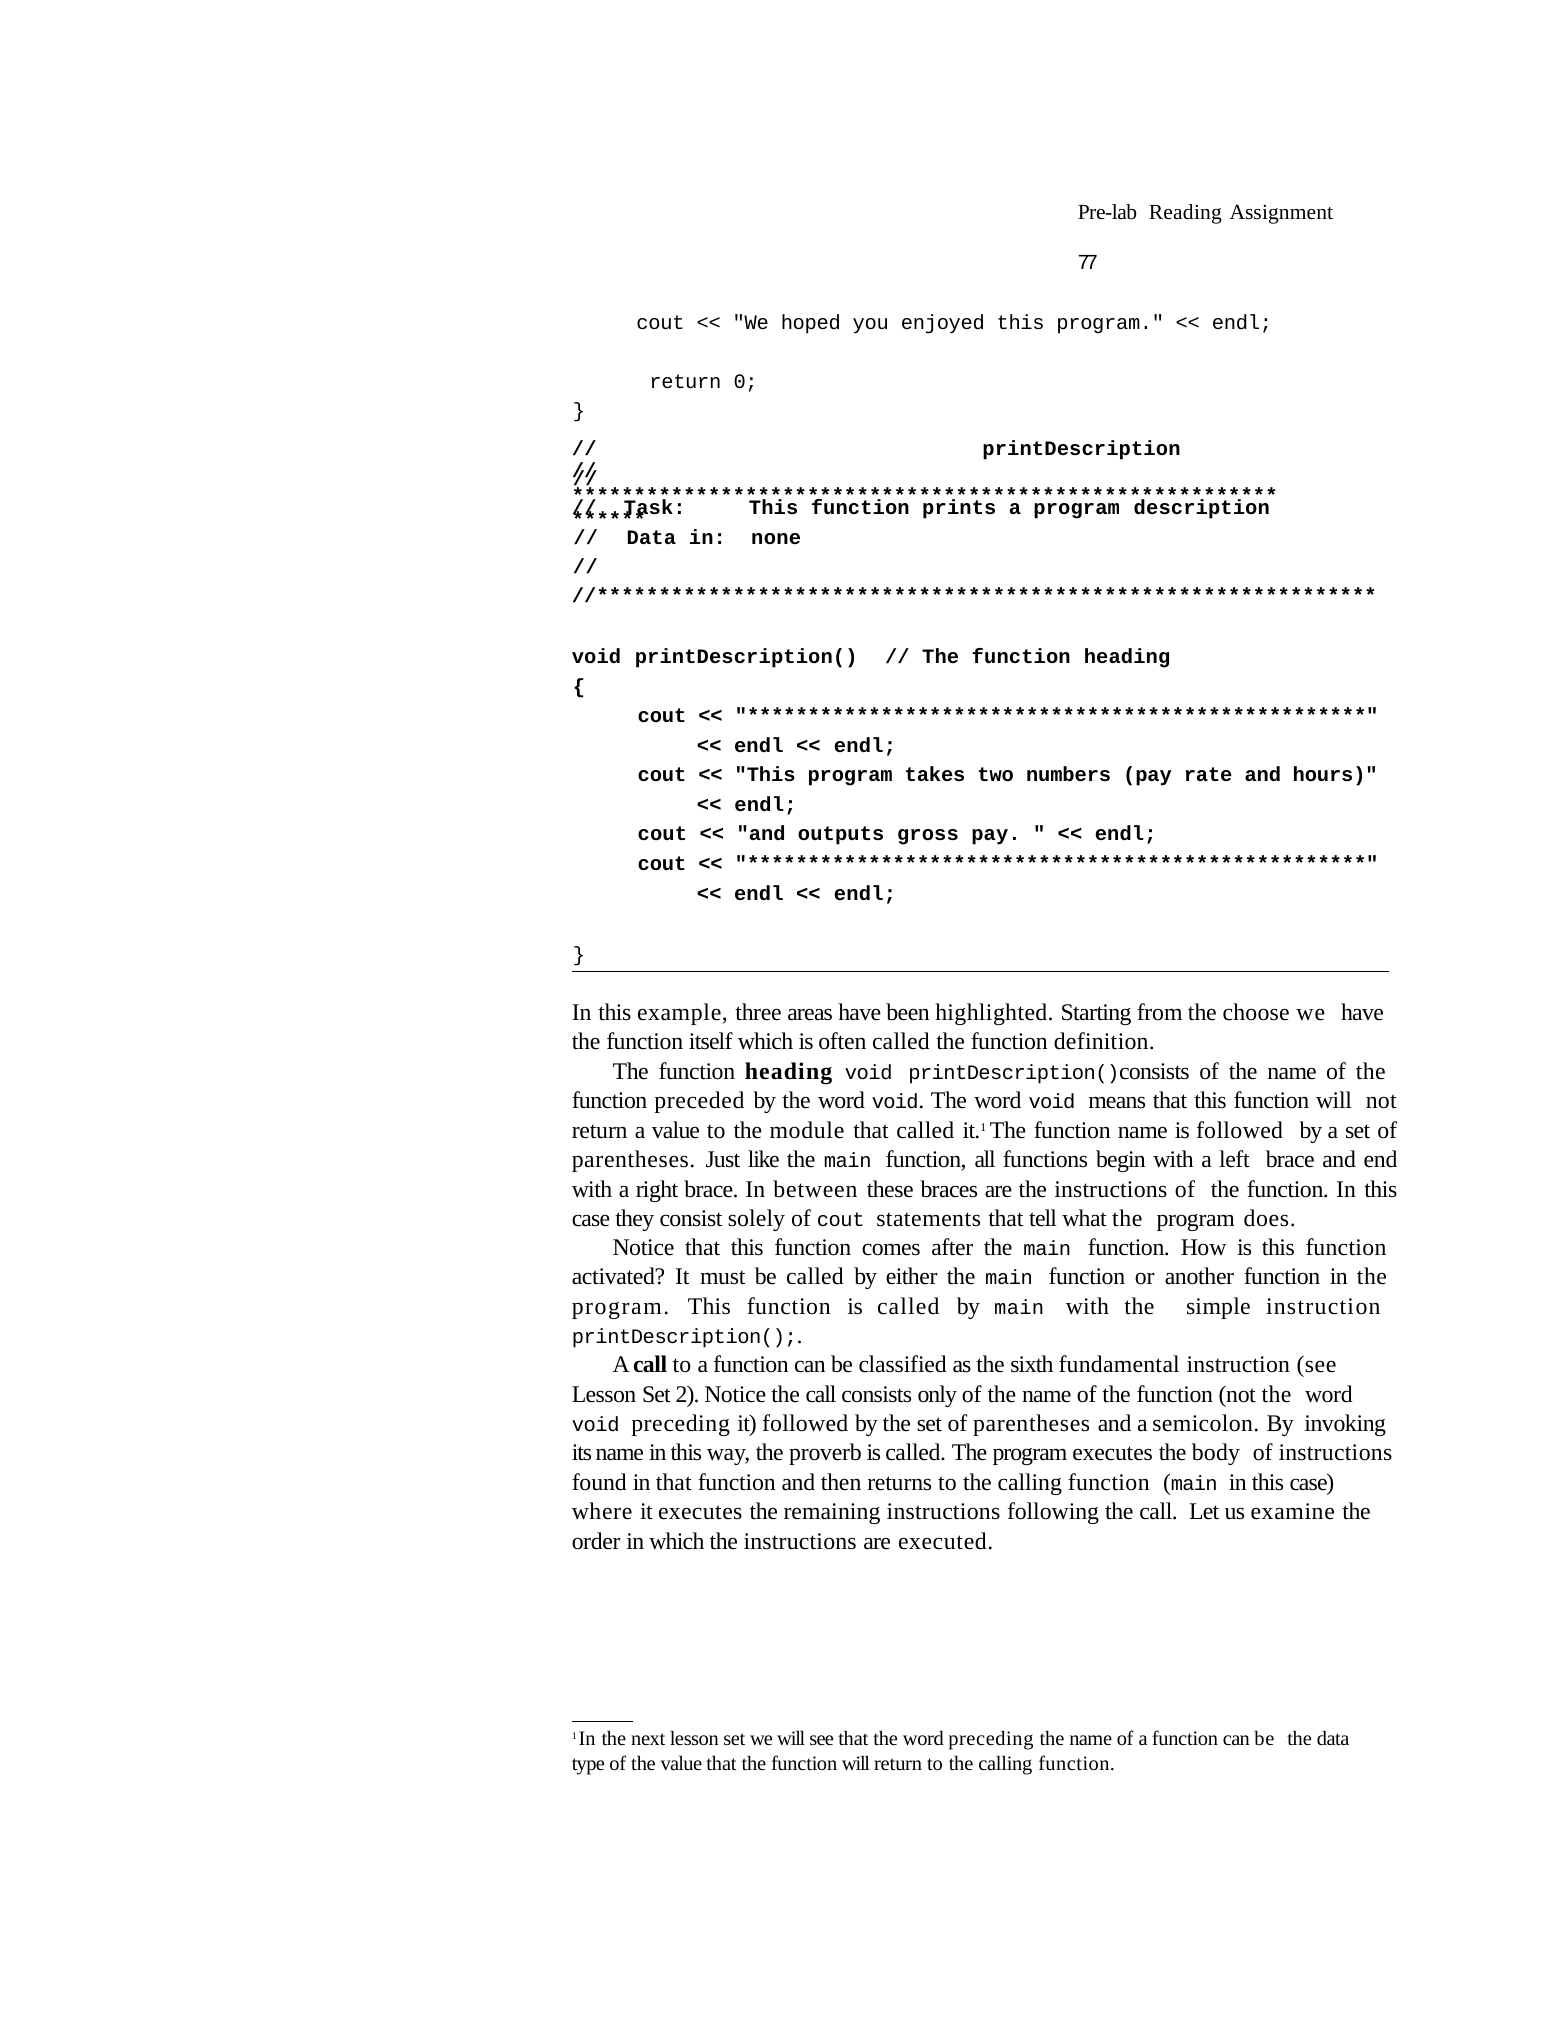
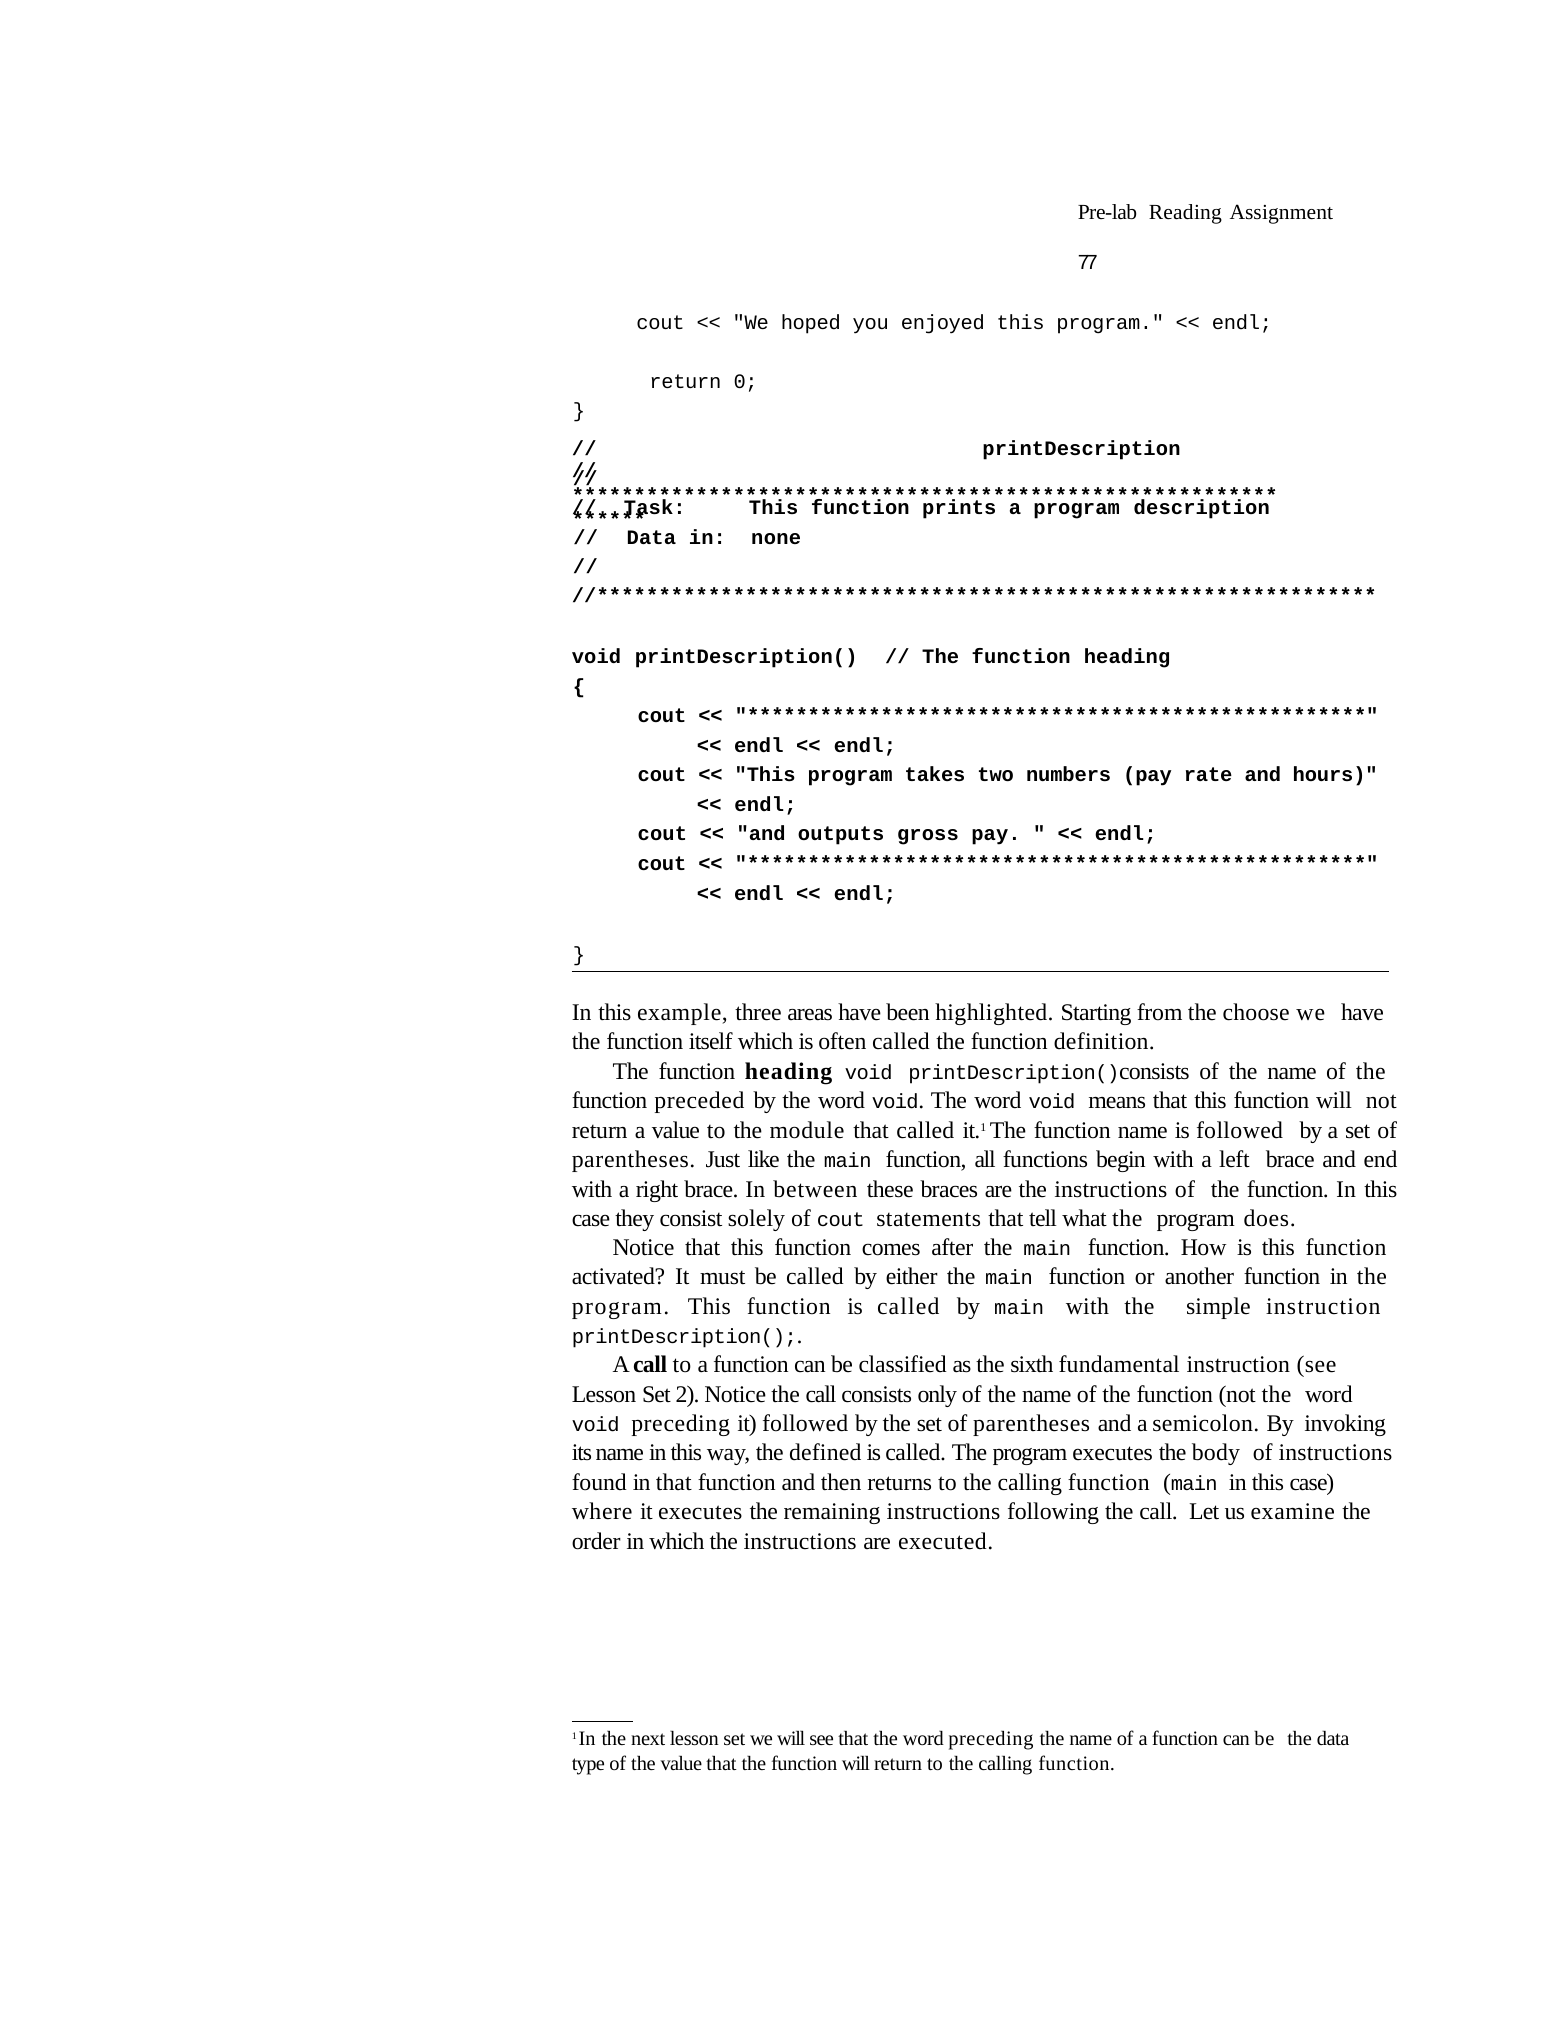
proverb: proverb -> defined
